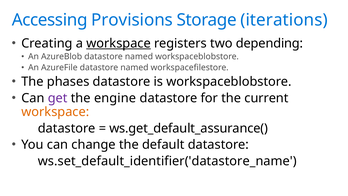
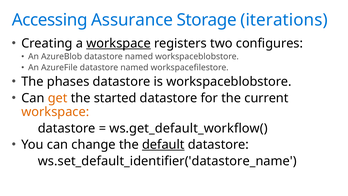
Provisions: Provisions -> Assurance
depending: depending -> configures
get colour: purple -> orange
engine: engine -> started
ws.get_default_assurance(: ws.get_default_assurance( -> ws.get_default_workflow(
default underline: none -> present
